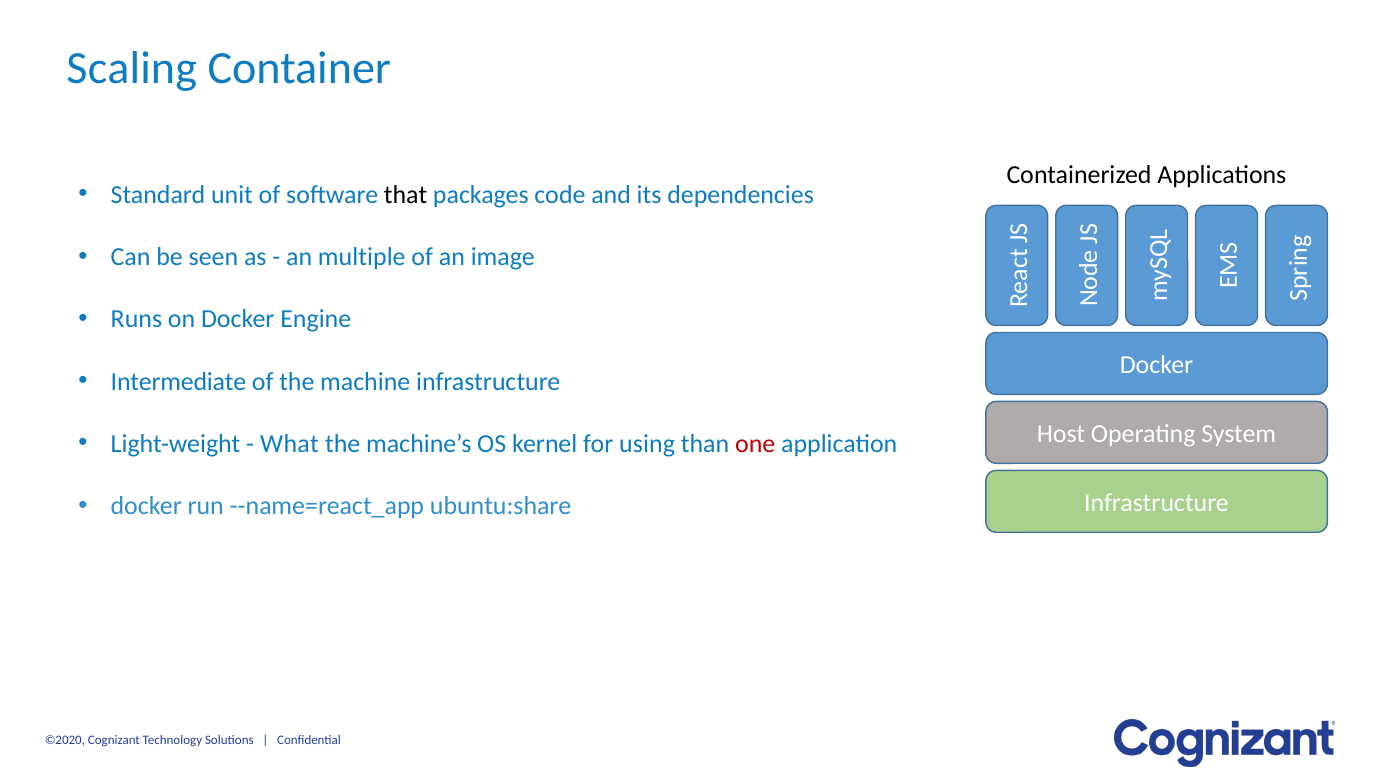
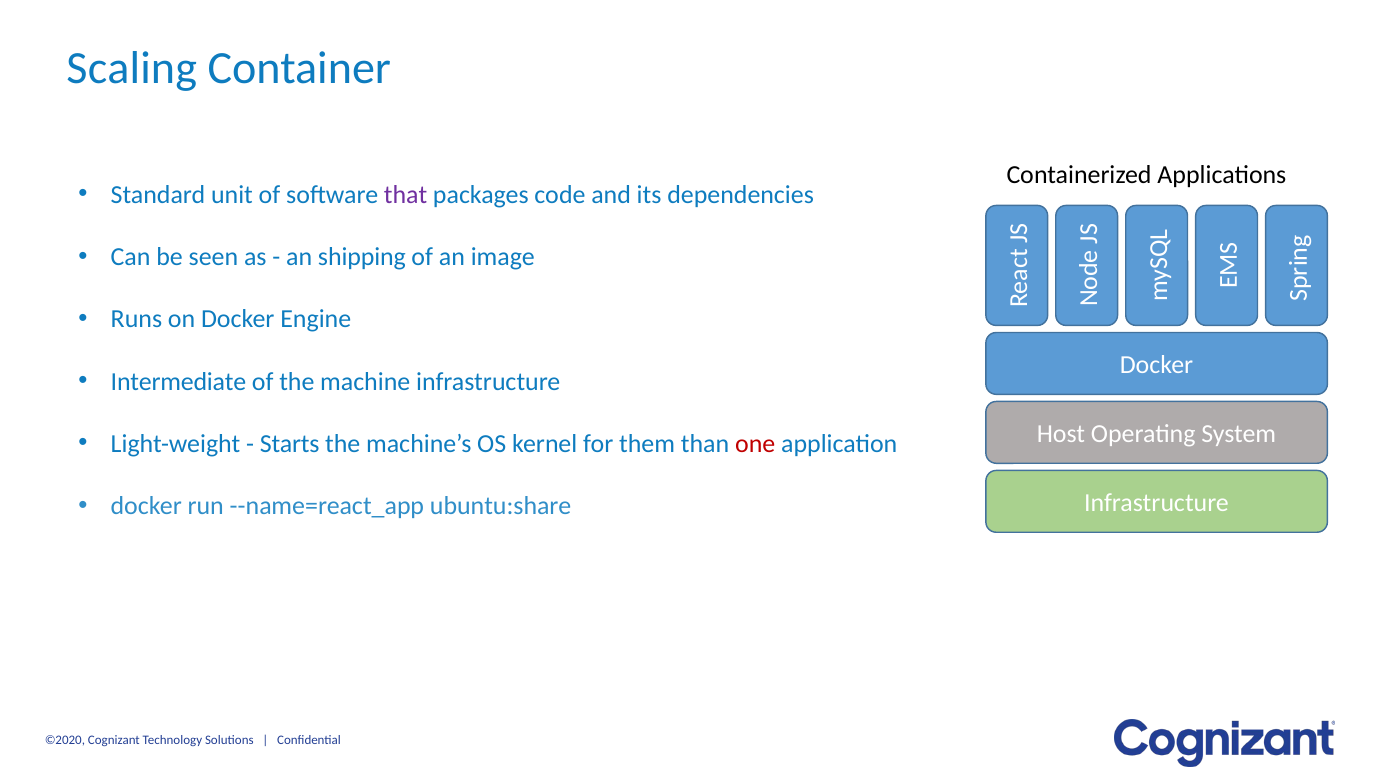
that colour: black -> purple
multiple: multiple -> shipping
What: What -> Starts
using: using -> them
